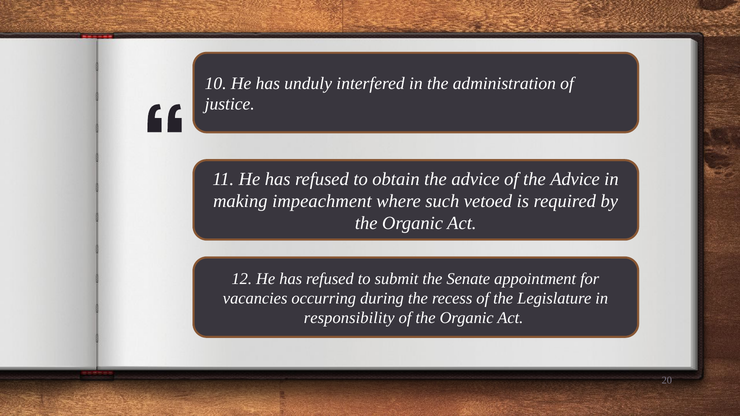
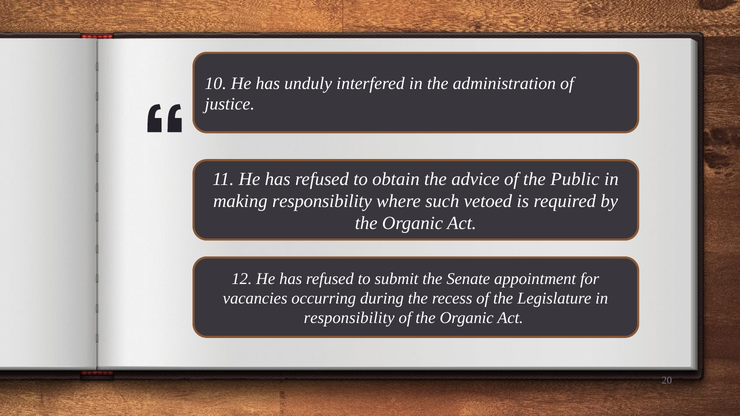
of the Advice: Advice -> Public
making impeachment: impeachment -> responsibility
